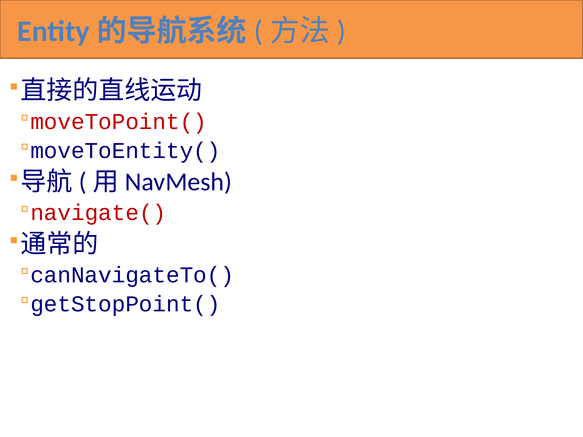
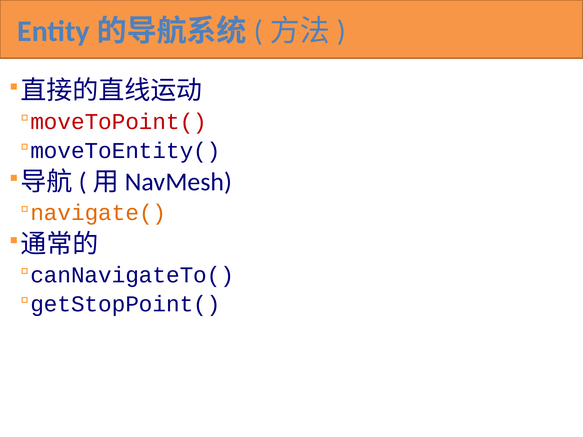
navigate( colour: red -> orange
